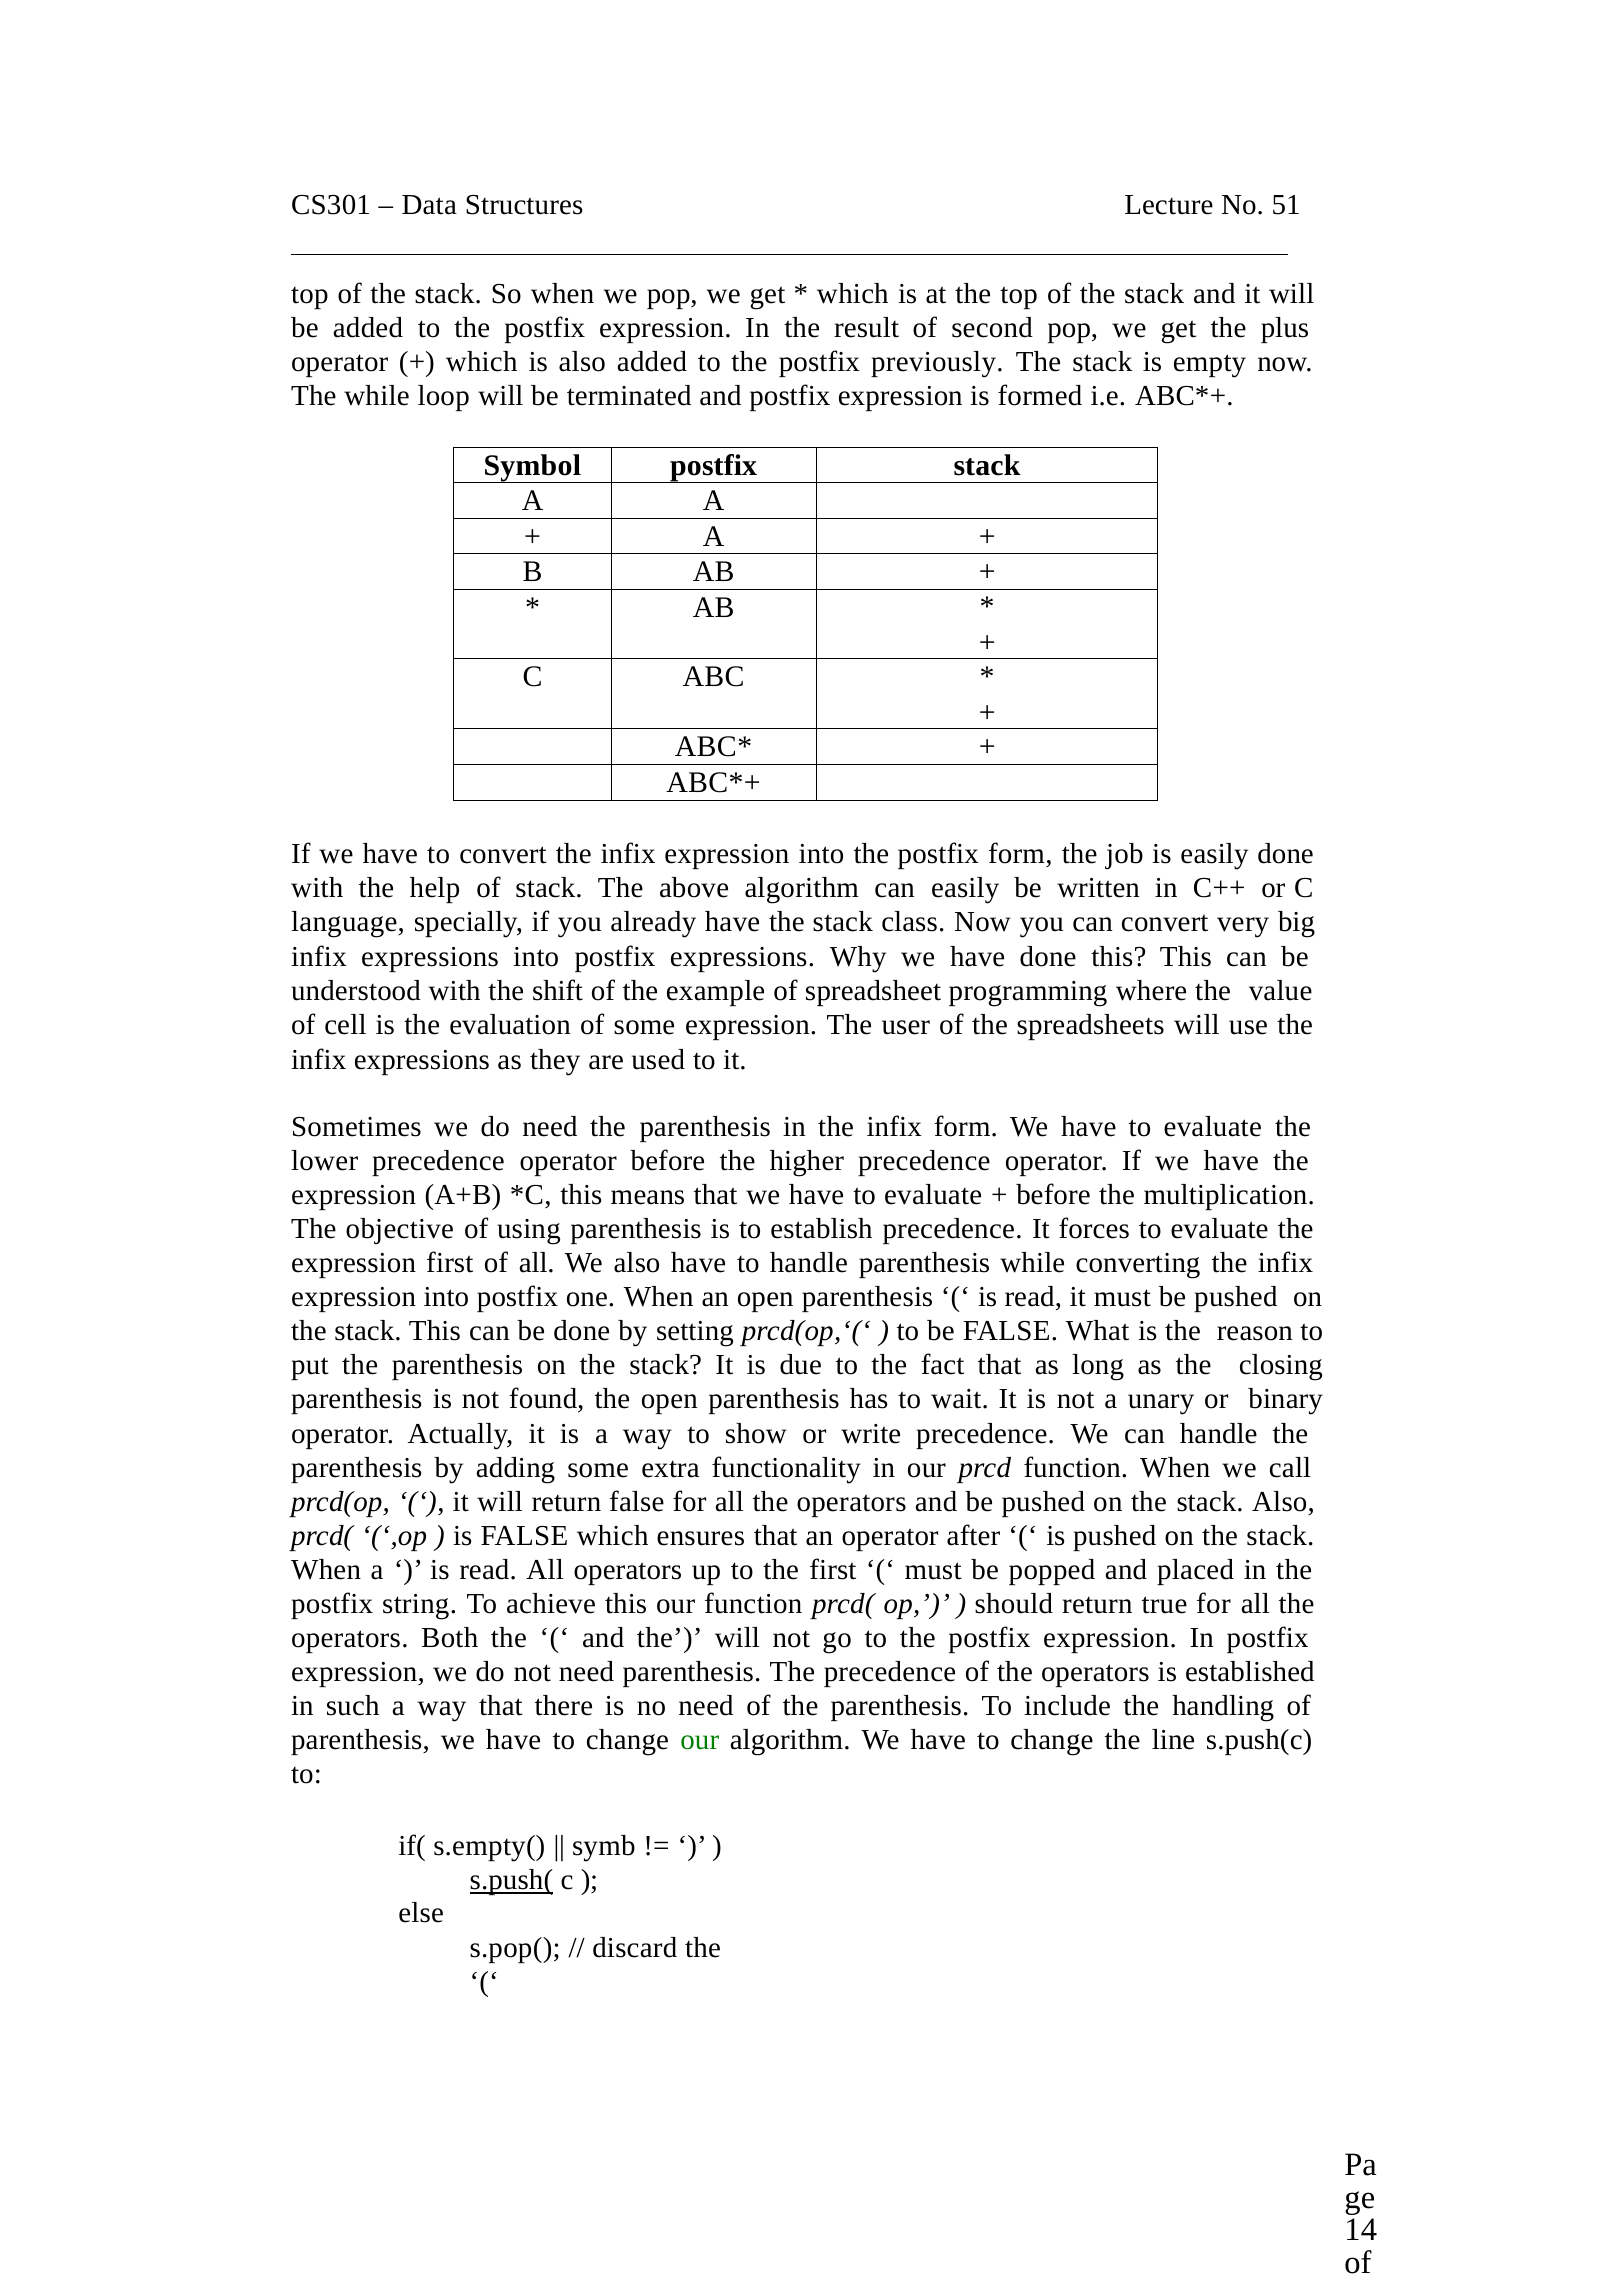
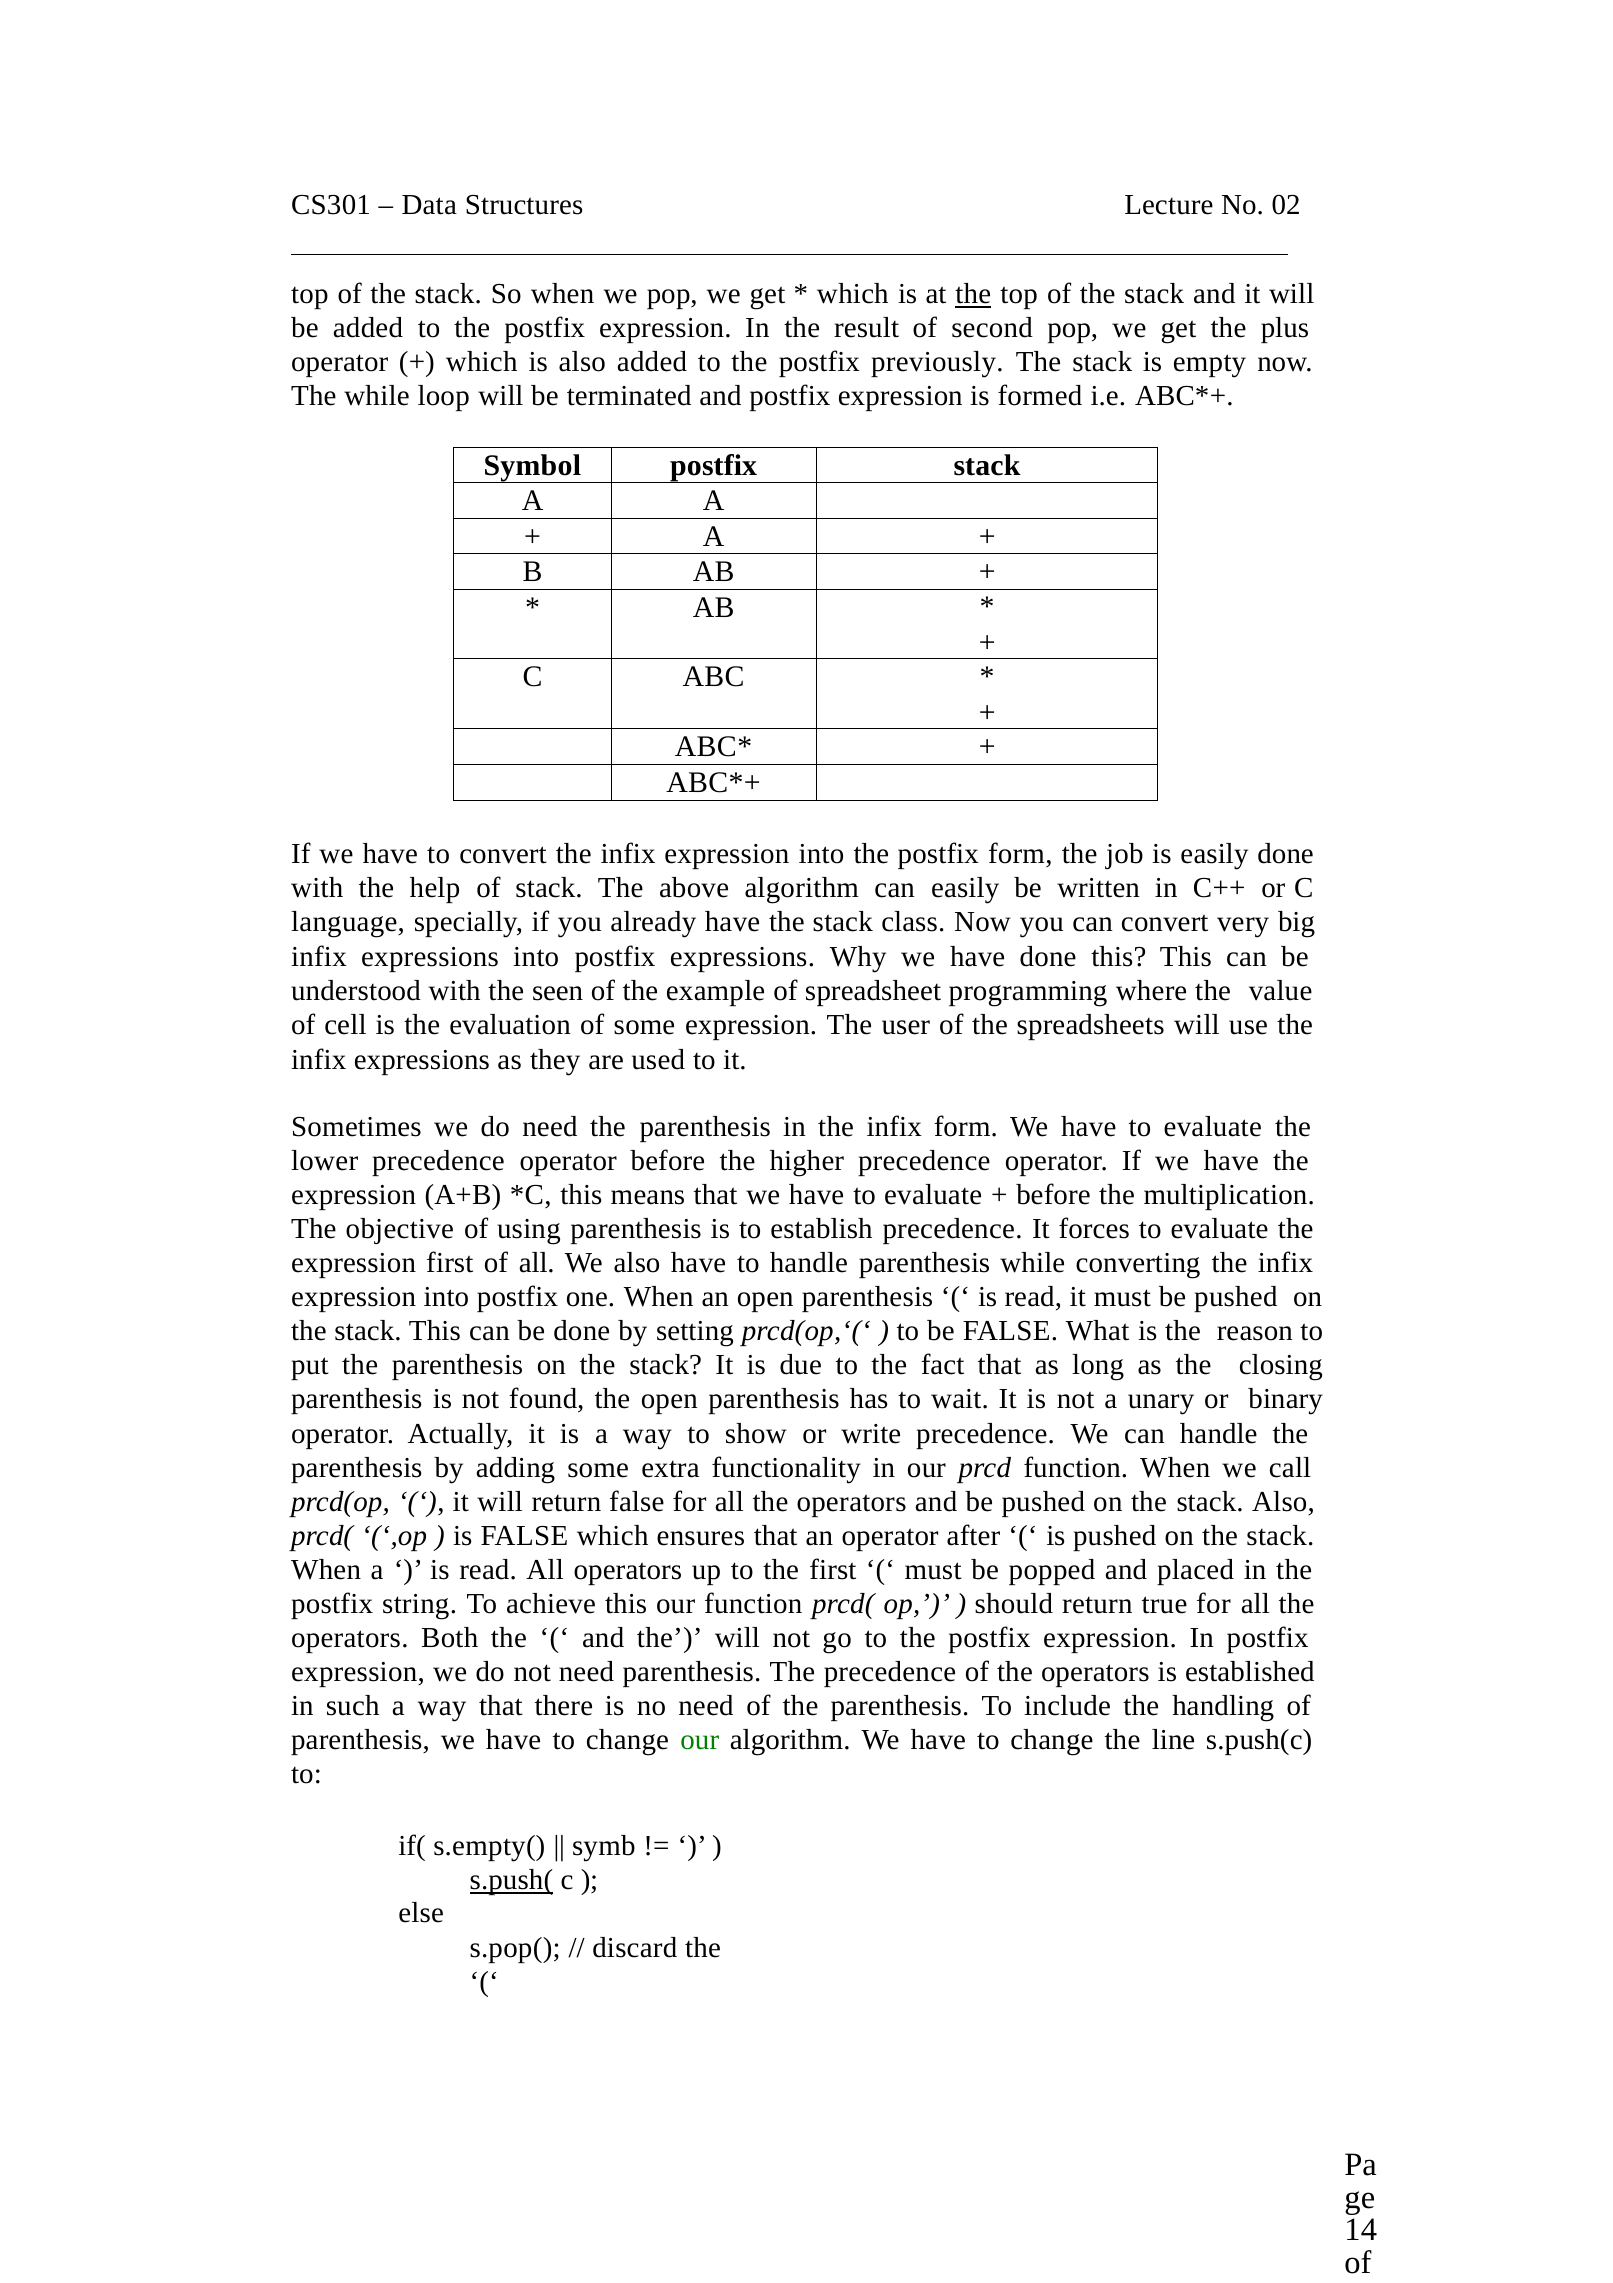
51: 51 -> 02
the at (973, 294) underline: none -> present
shift: shift -> seen
